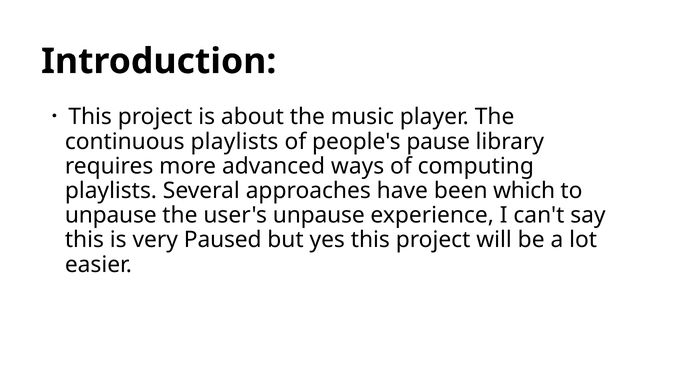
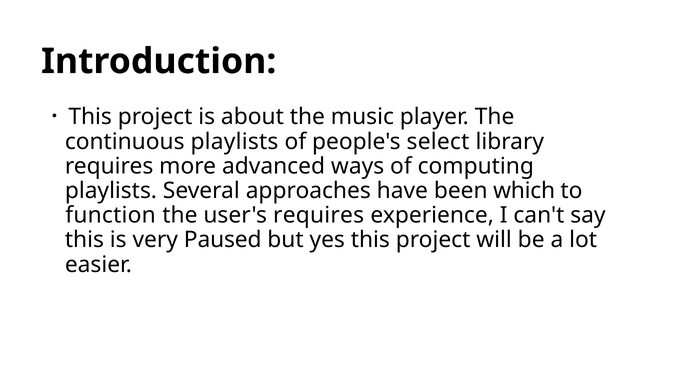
pause: pause -> select
unpause at (111, 215): unpause -> function
user's unpause: unpause -> requires
